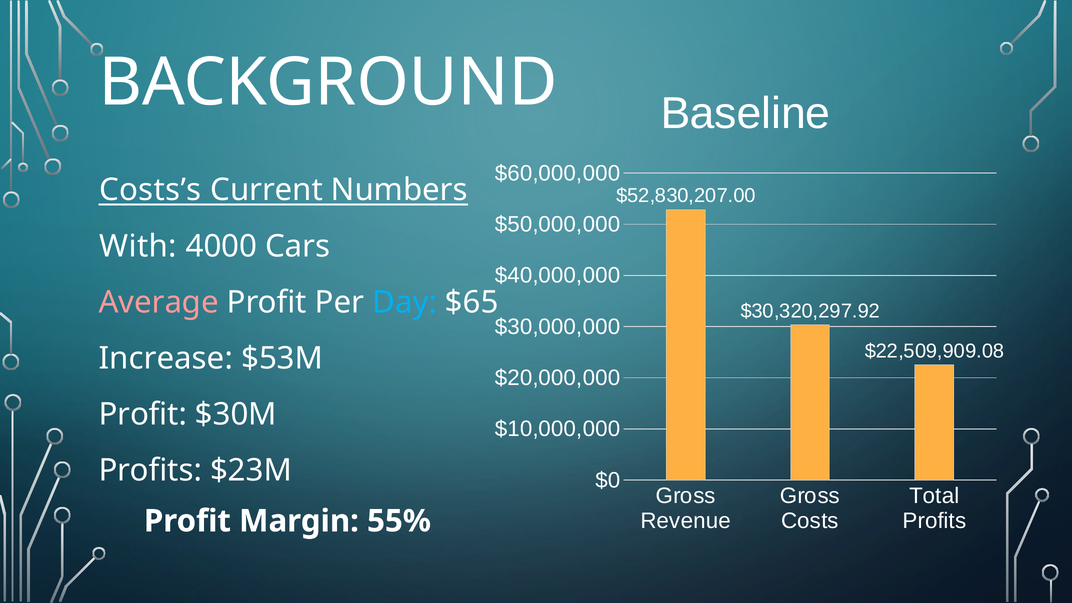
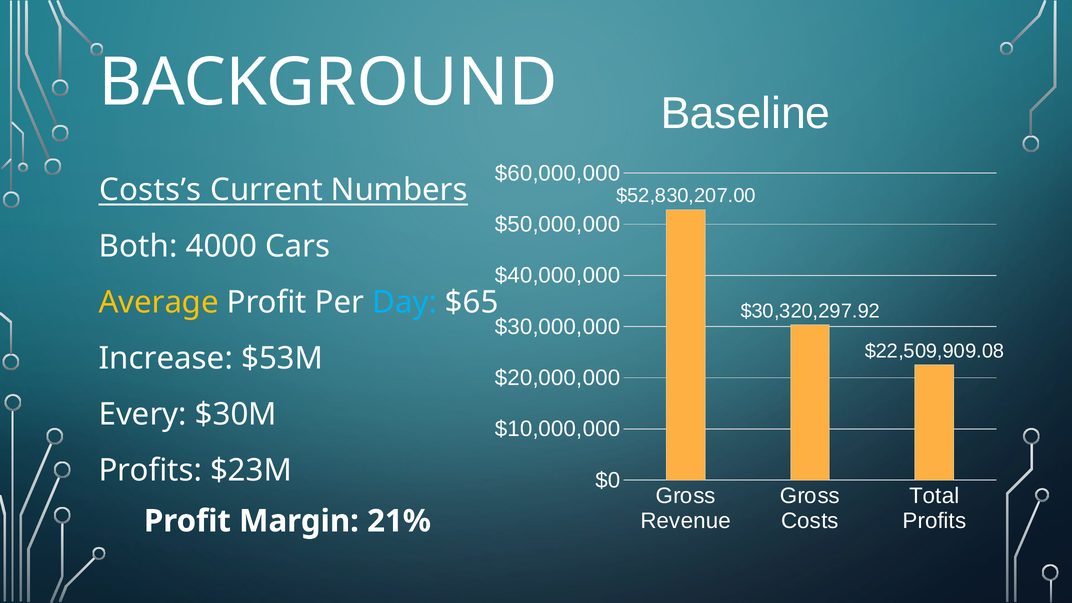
With: With -> Both
Average colour: pink -> yellow
Profit at (143, 414): Profit -> Every
55%: 55% -> 21%
